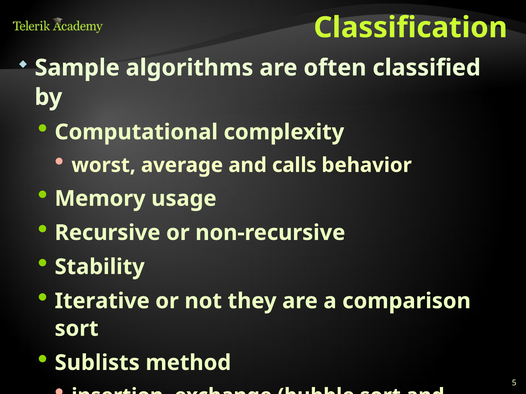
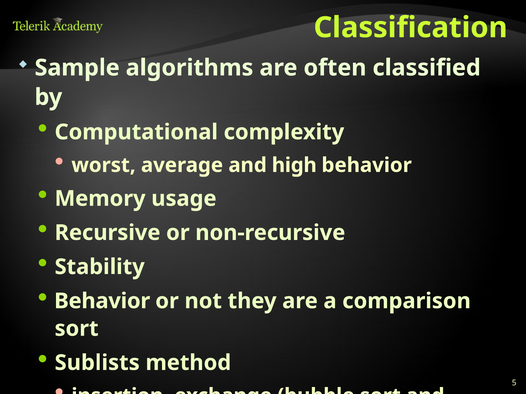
calls: calls -> high
Iterative at (102, 301): Iterative -> Behavior
